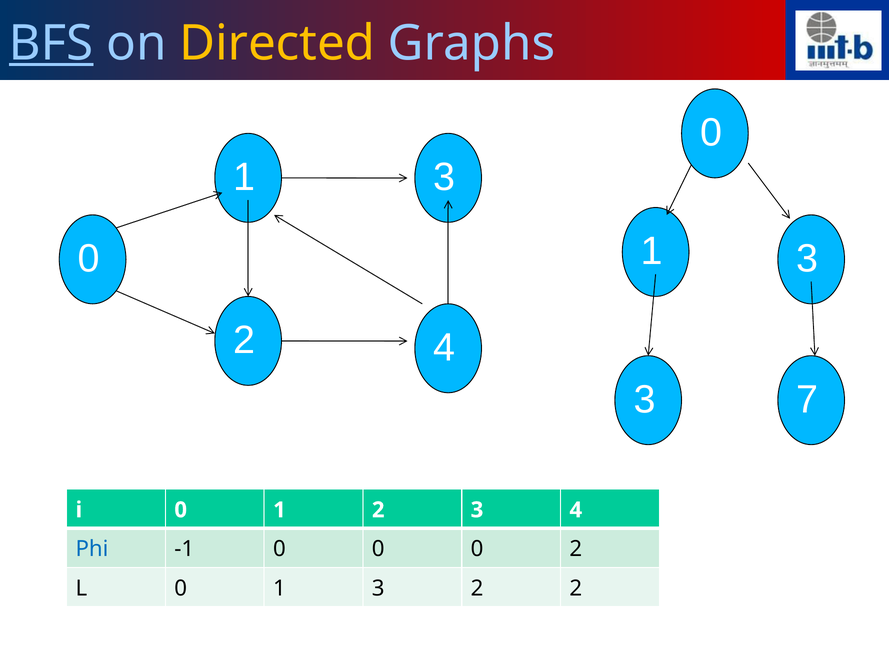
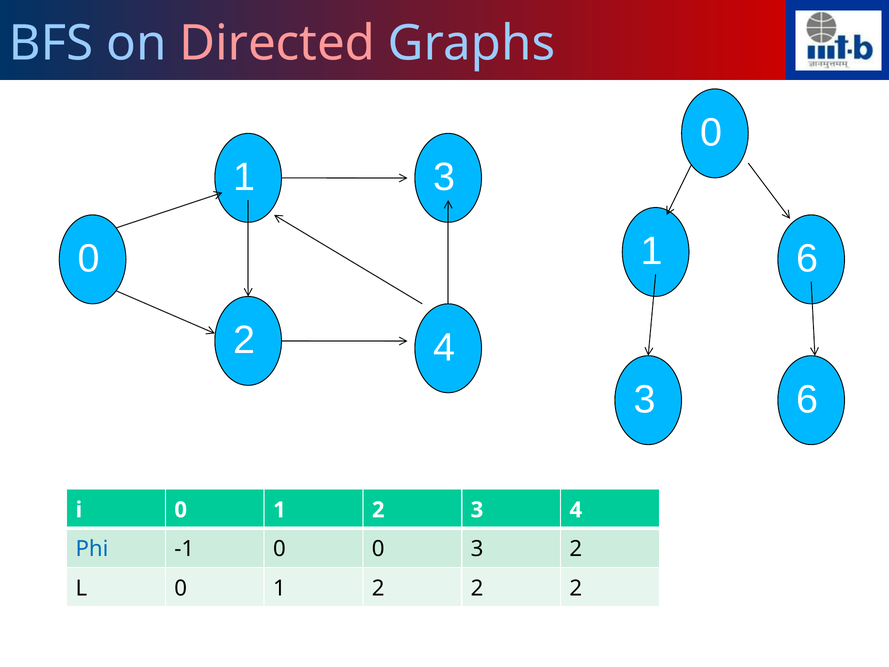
BFS underline: present -> none
Directed colour: yellow -> pink
3 at (807, 259): 3 -> 6
3 7: 7 -> 6
0 0 0: 0 -> 3
L 0 1 3: 3 -> 2
